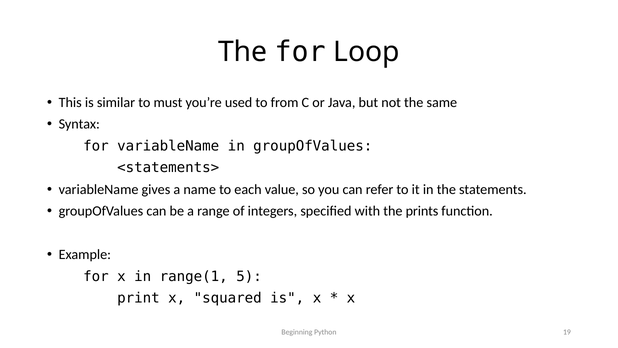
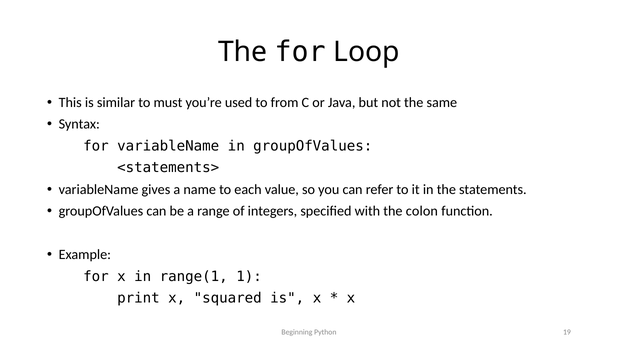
prints: prints -> colon
5: 5 -> 1
